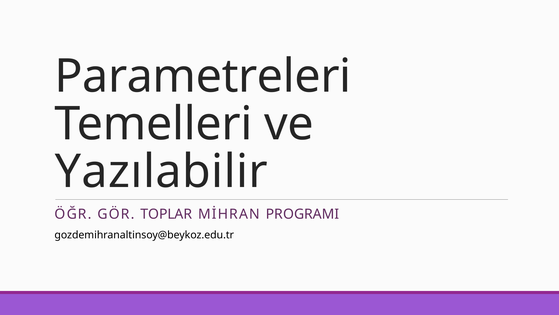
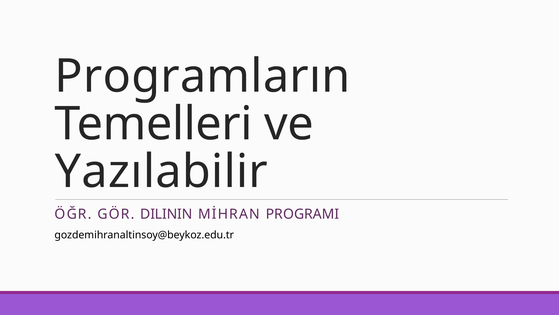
Parametreleri: Parametreleri -> Programların
TOPLAR: TOPLAR -> DILININ
